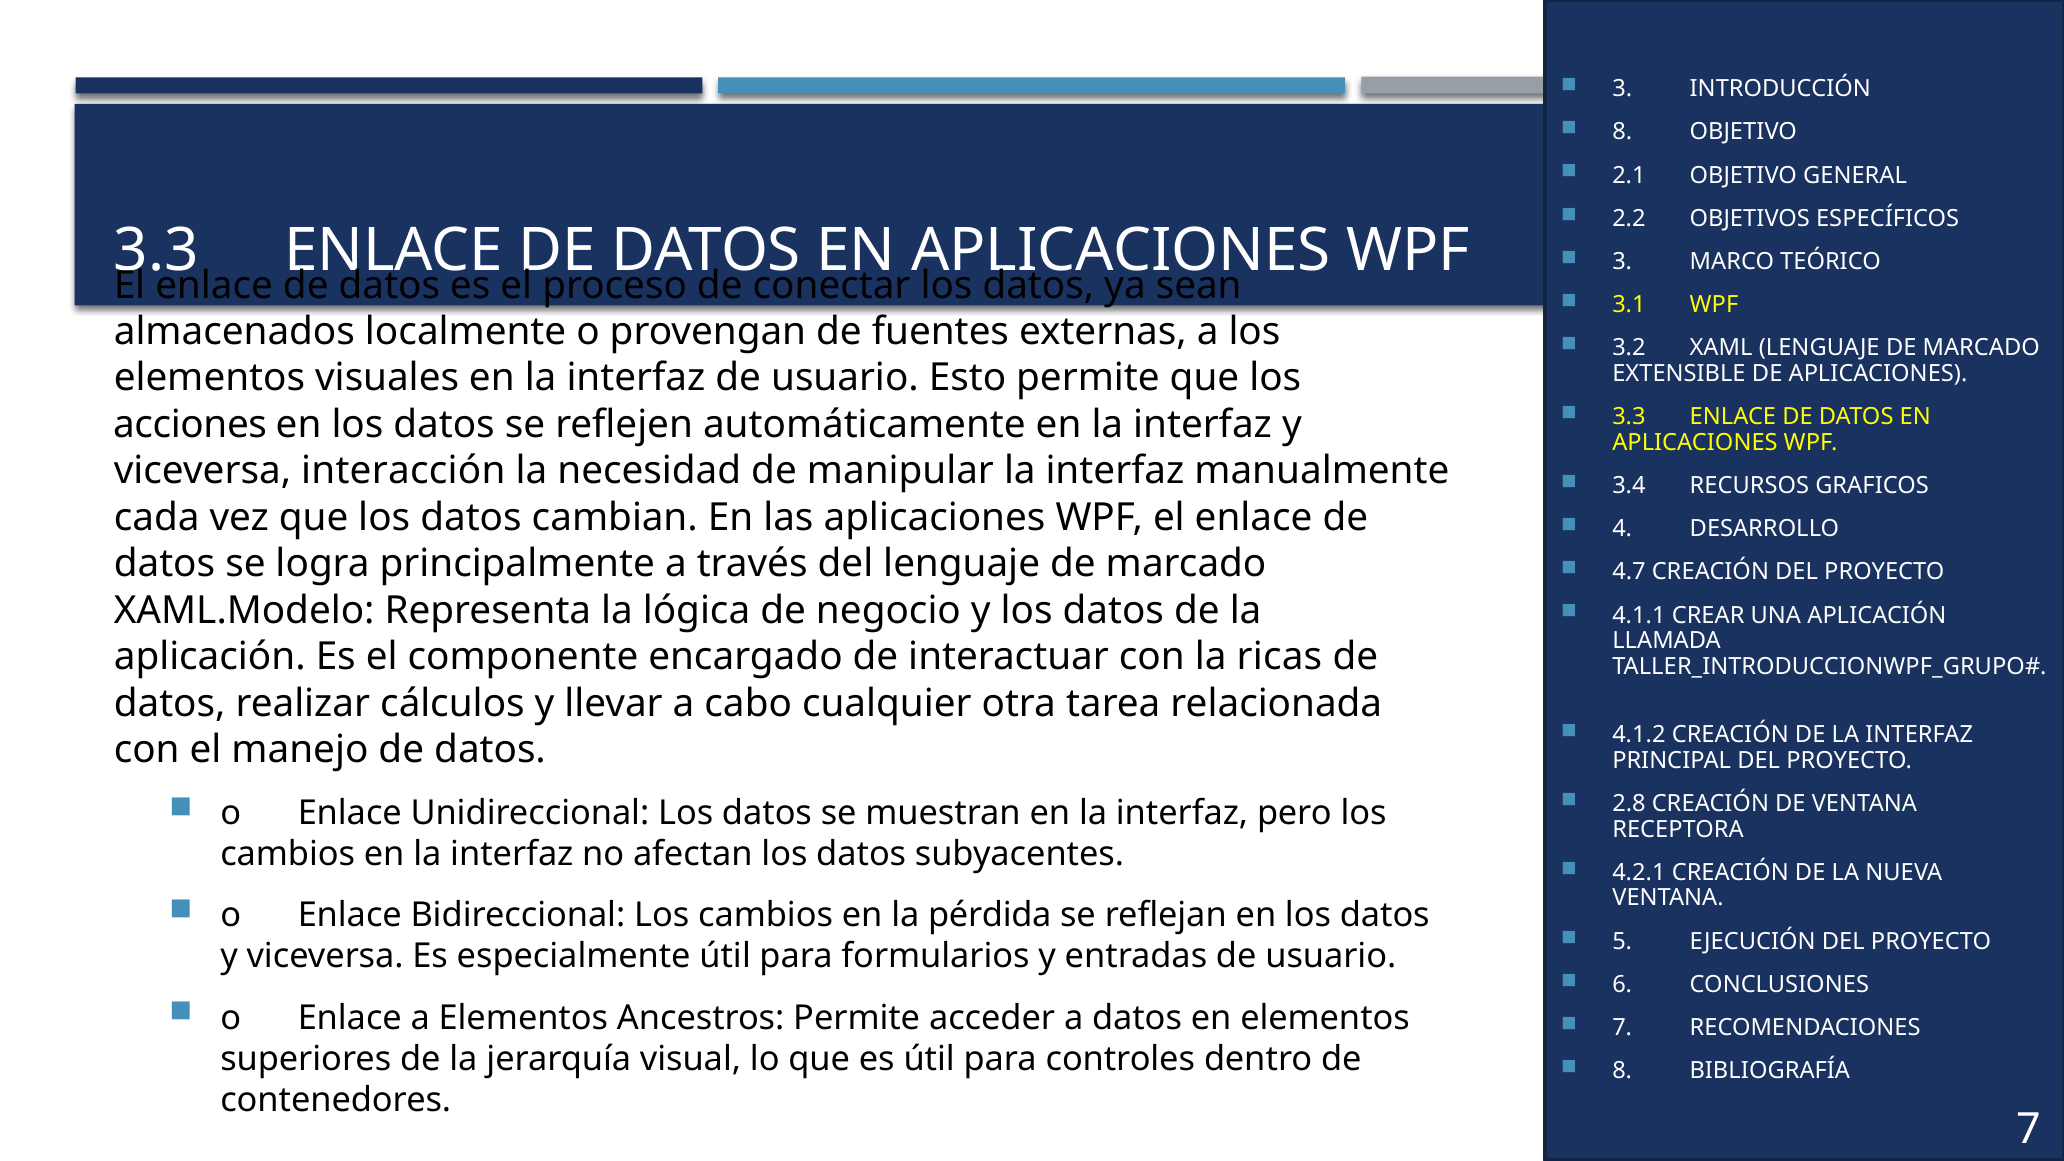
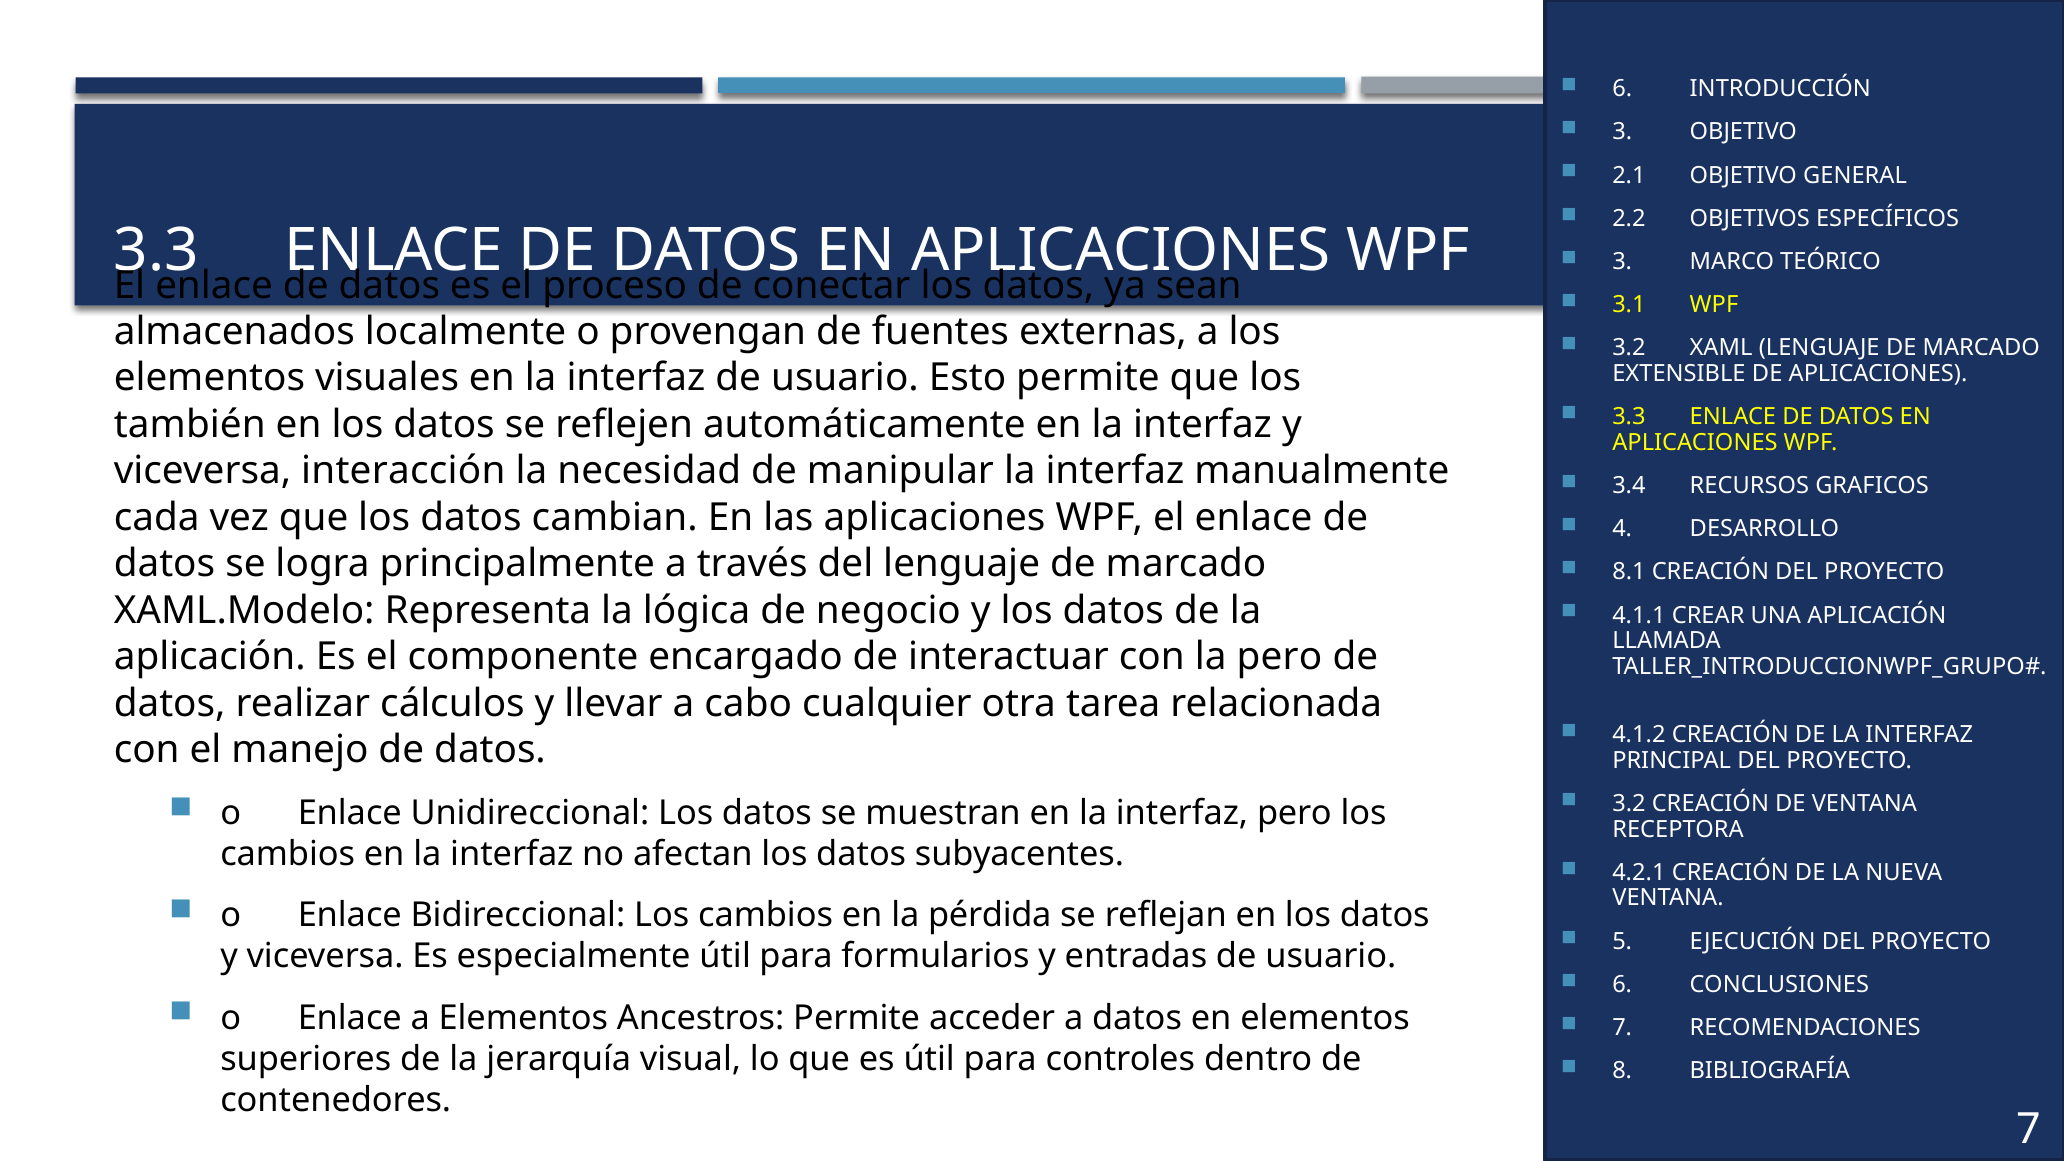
3 at (1622, 89): 3 -> 6
8 at (1622, 132): 8 -> 3
acciones: acciones -> también
4.7: 4.7 -> 8.1
la ricas: ricas -> pero
2.8 at (1629, 804): 2.8 -> 3.2
